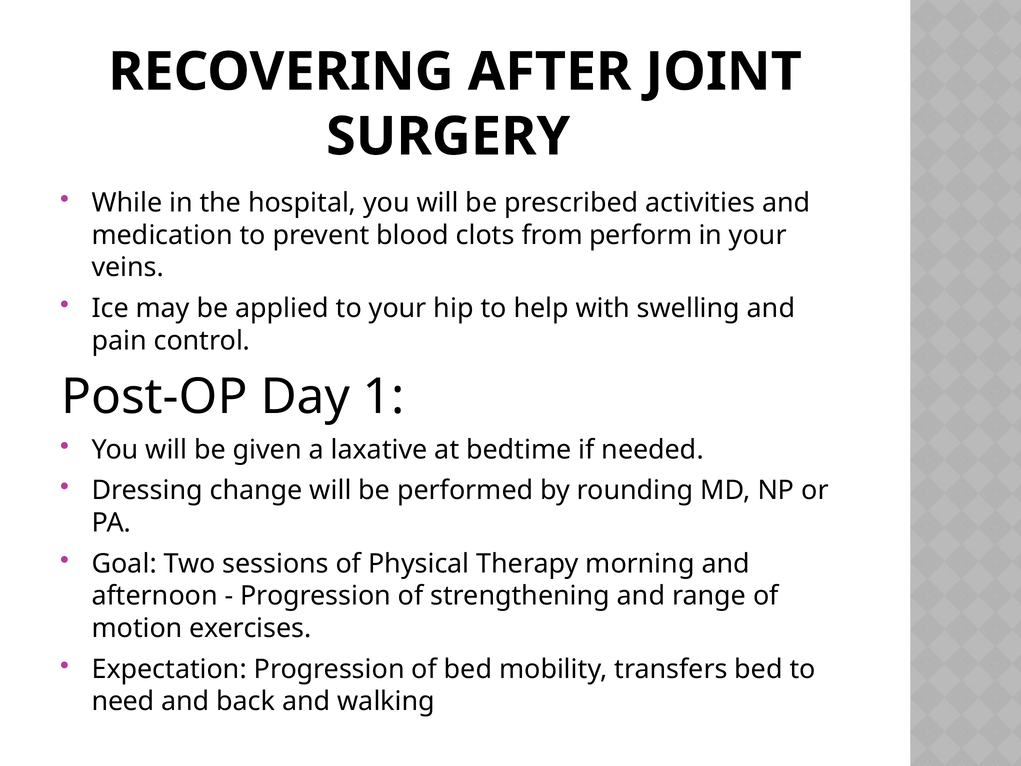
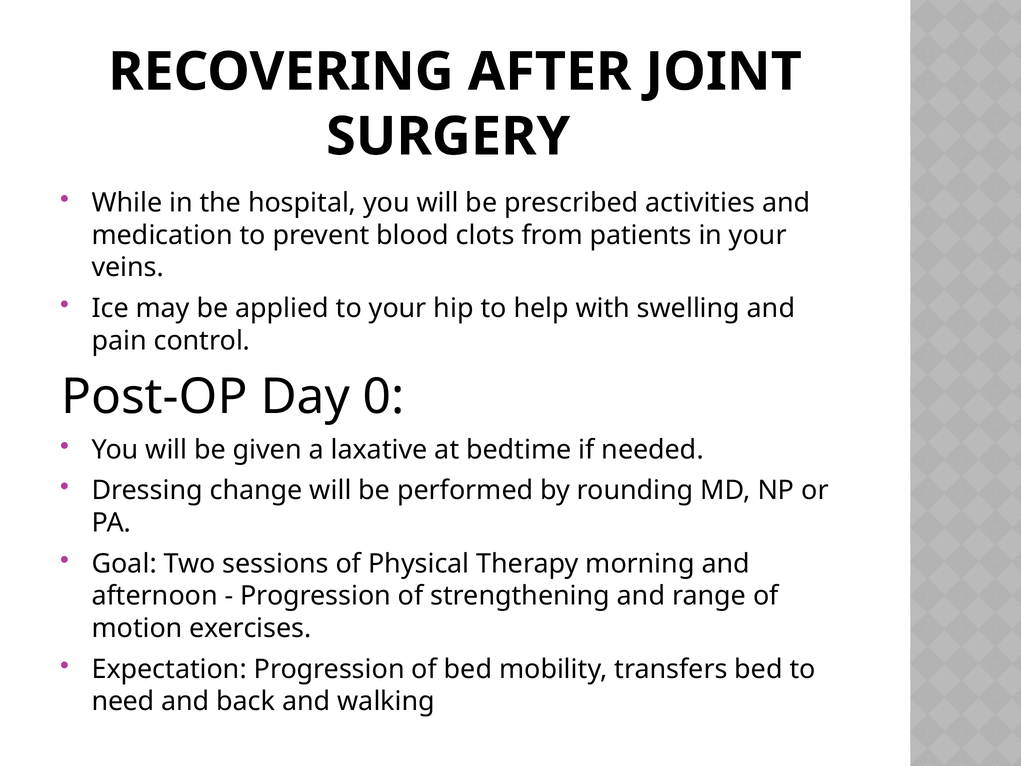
perform: perform -> patients
1: 1 -> 0
